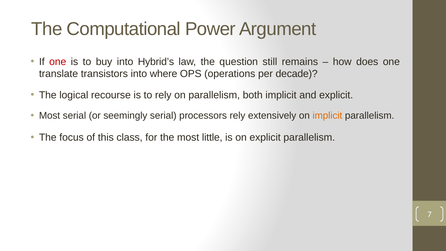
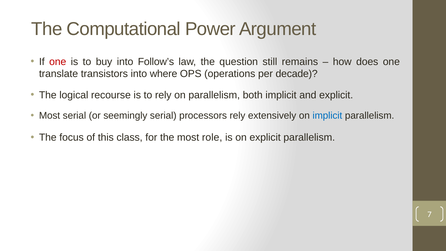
Hybrid’s: Hybrid’s -> Follow’s
implicit at (327, 116) colour: orange -> blue
little: little -> role
